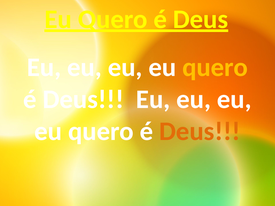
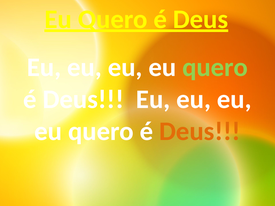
quero at (215, 67) colour: yellow -> light green
